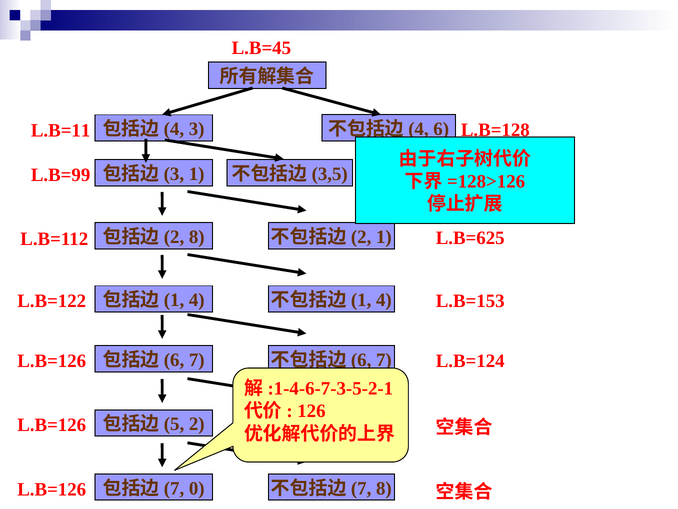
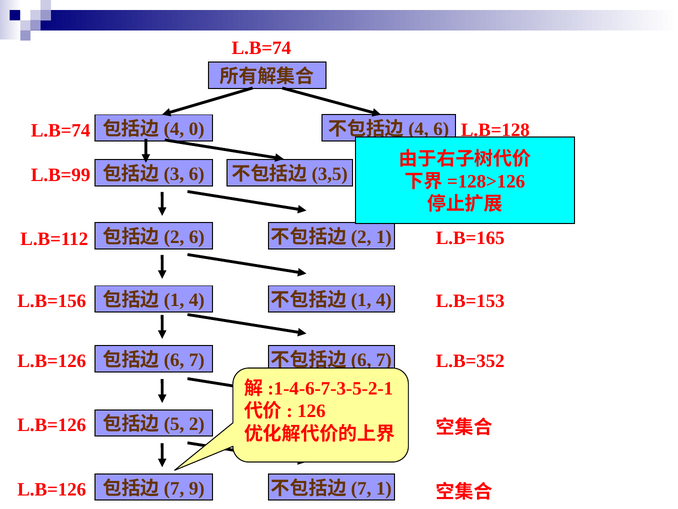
L.B=45 at (261, 48): L.B=45 -> L.B=74
3: 3 -> 0
L.B=11 at (61, 131): L.B=11 -> L.B=74
1 at (197, 174): 1 -> 6
8 at (197, 237): 8 -> 6
L.B=625: L.B=625 -> L.B=165
L.B=122: L.B=122 -> L.B=156
L.B=124: L.B=124 -> L.B=352
0: 0 -> 9
8 at (384, 488): 8 -> 1
